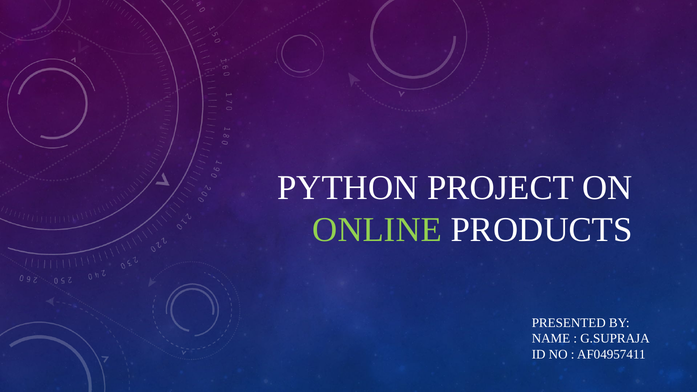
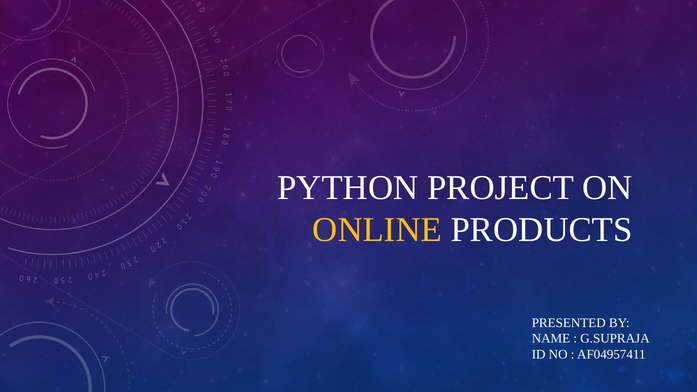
ONLINE colour: light green -> yellow
